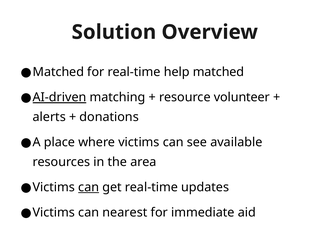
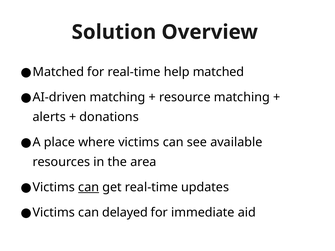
AI-driven underline: present -> none
resource volunteer: volunteer -> matching
nearest: nearest -> delayed
